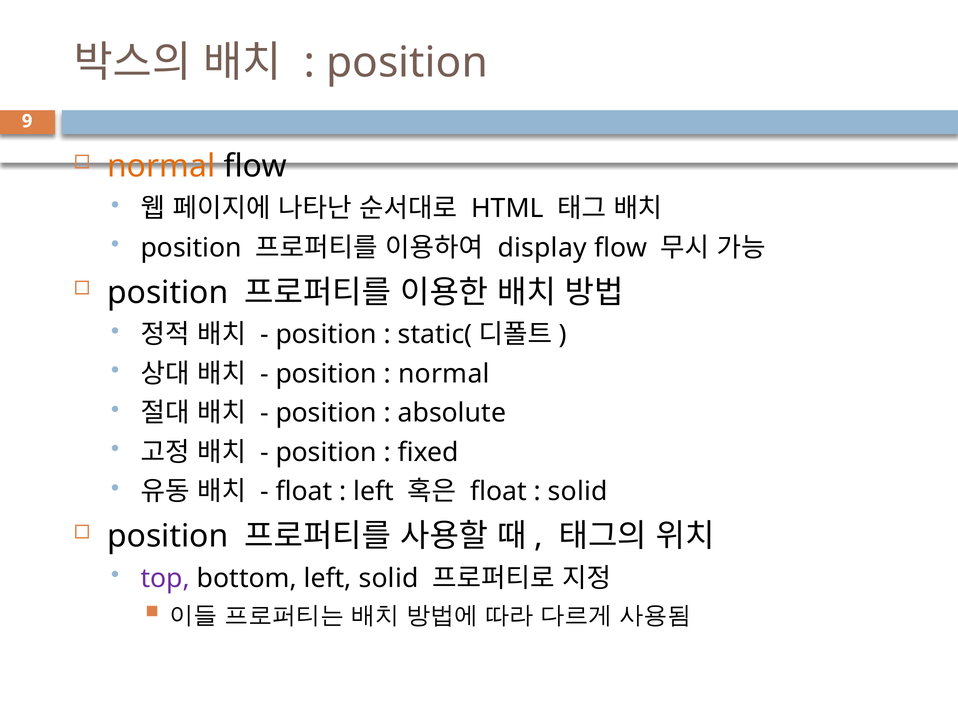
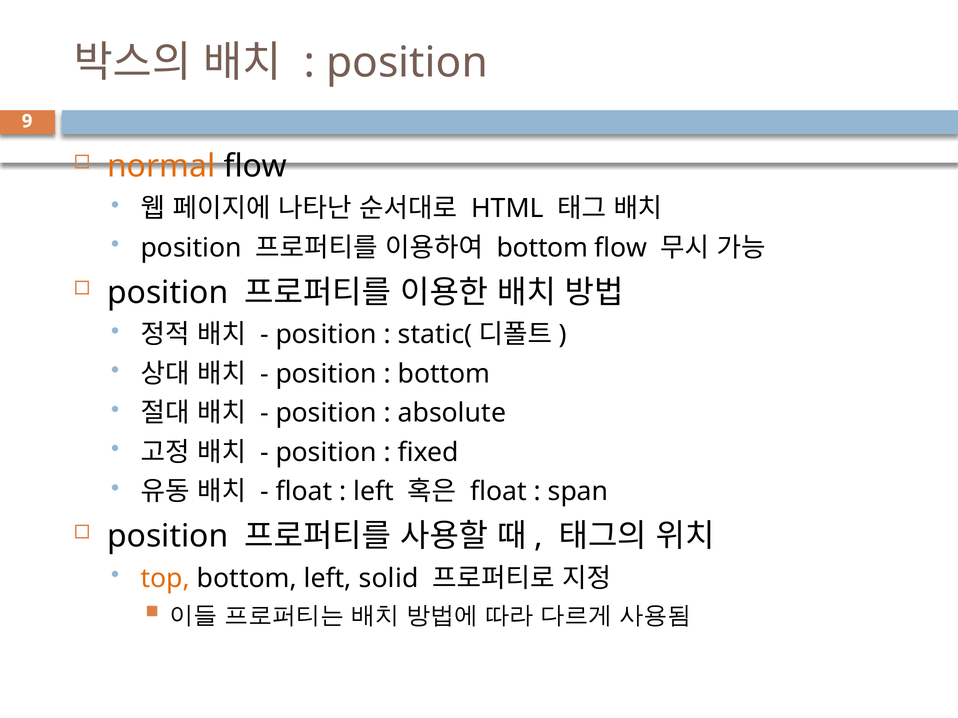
display at (542, 248): display -> bottom
normal at (444, 374): normal -> bottom
solid at (578, 492): solid -> span
top colour: purple -> orange
